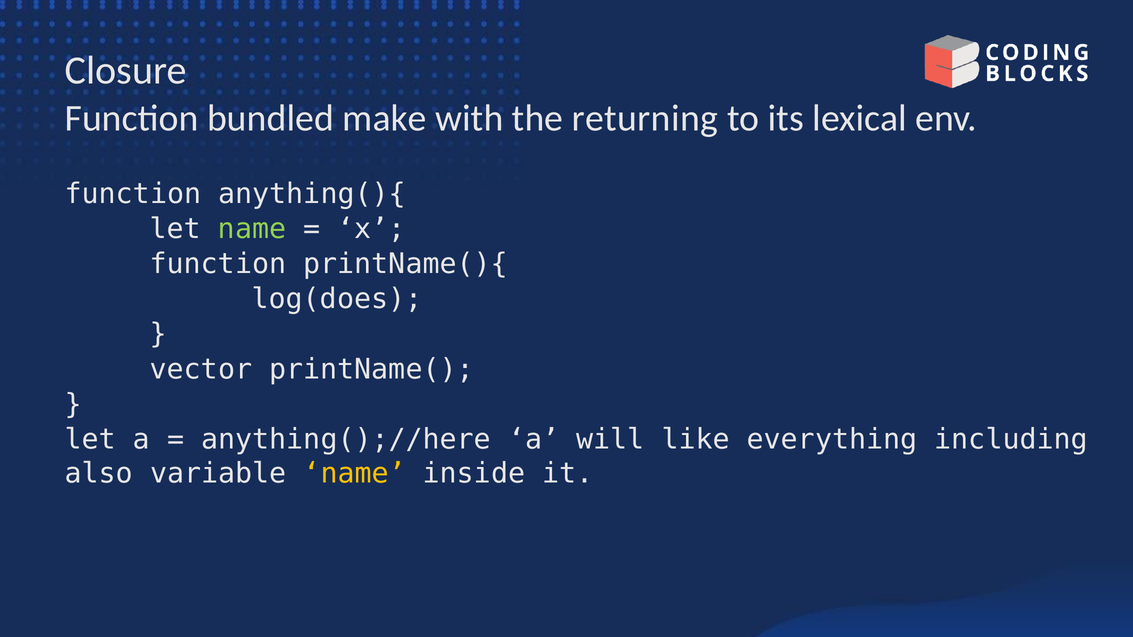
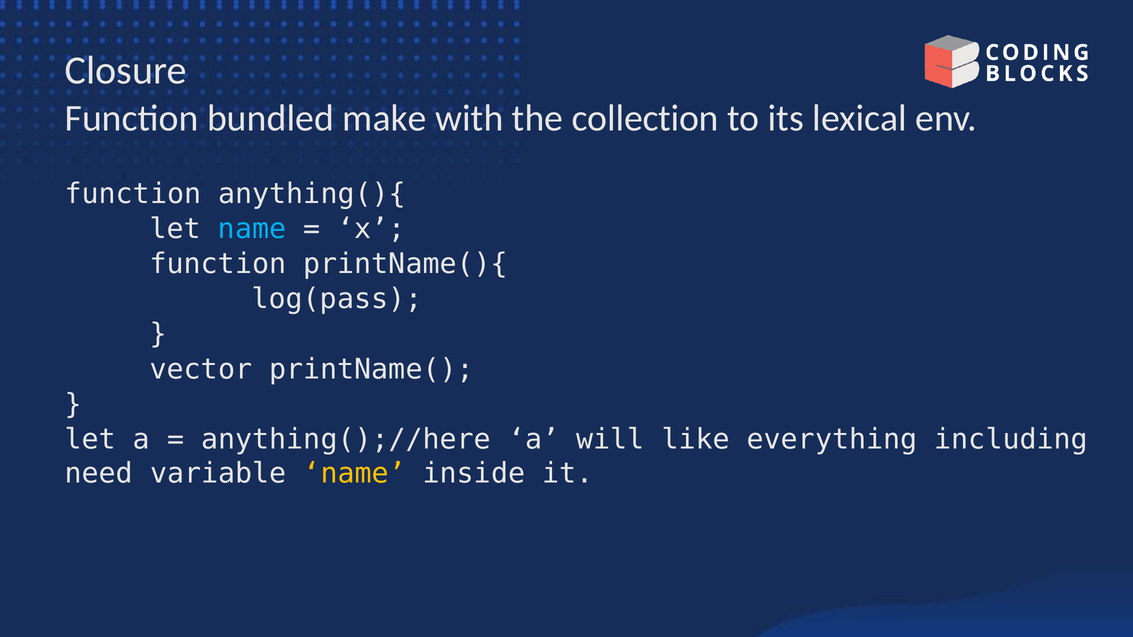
returning: returning -> collection
name at (252, 229) colour: light green -> light blue
log(does: log(does -> log(pass
also: also -> need
